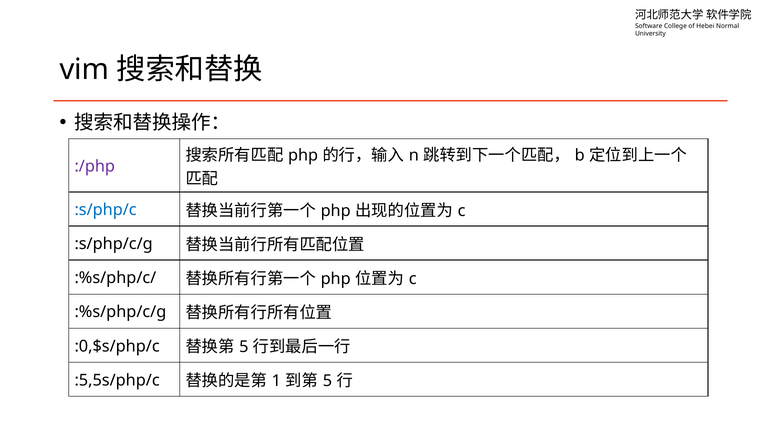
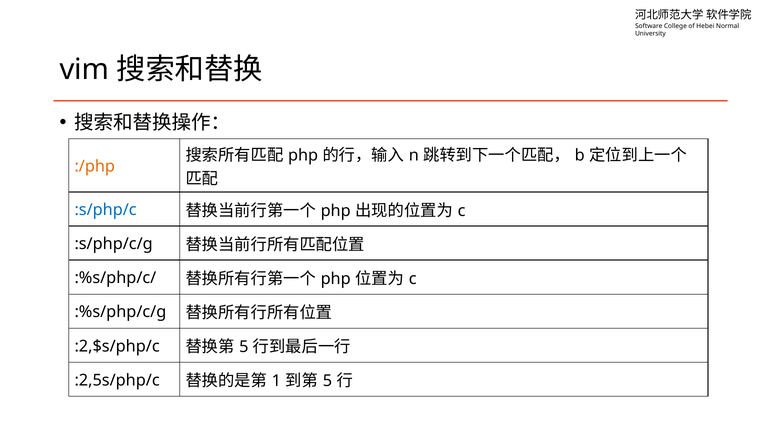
:/php colour: purple -> orange
:0,$s/php/c: :0,$s/php/c -> :2,$s/php/c
:5,5s/php/c: :5,5s/php/c -> :2,5s/php/c
